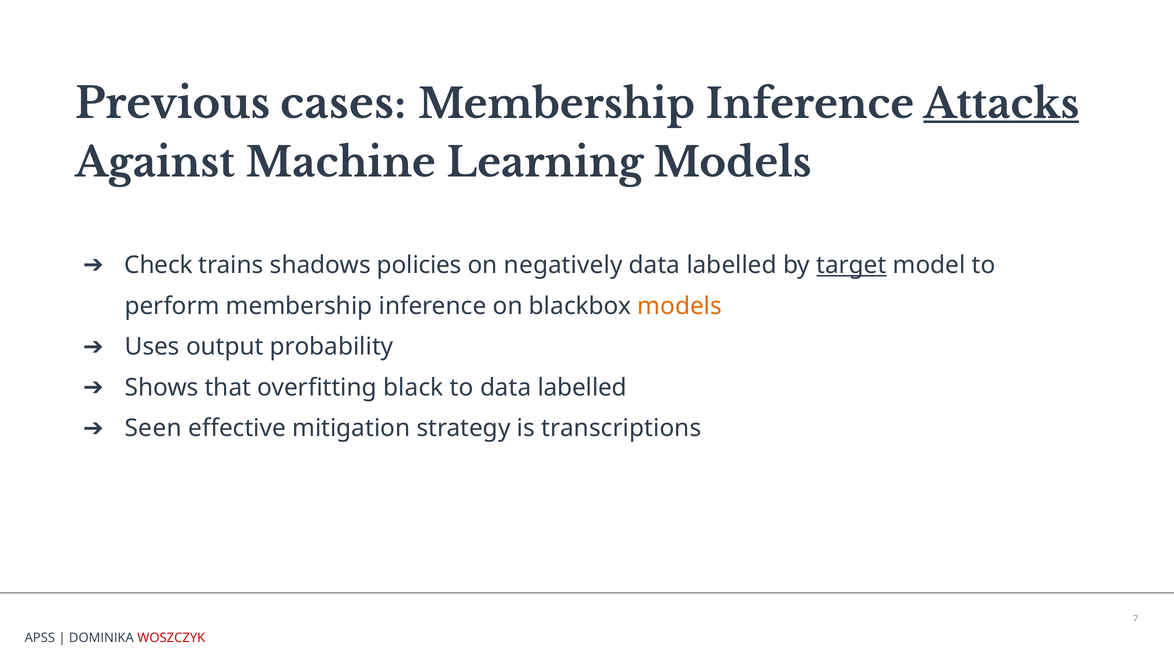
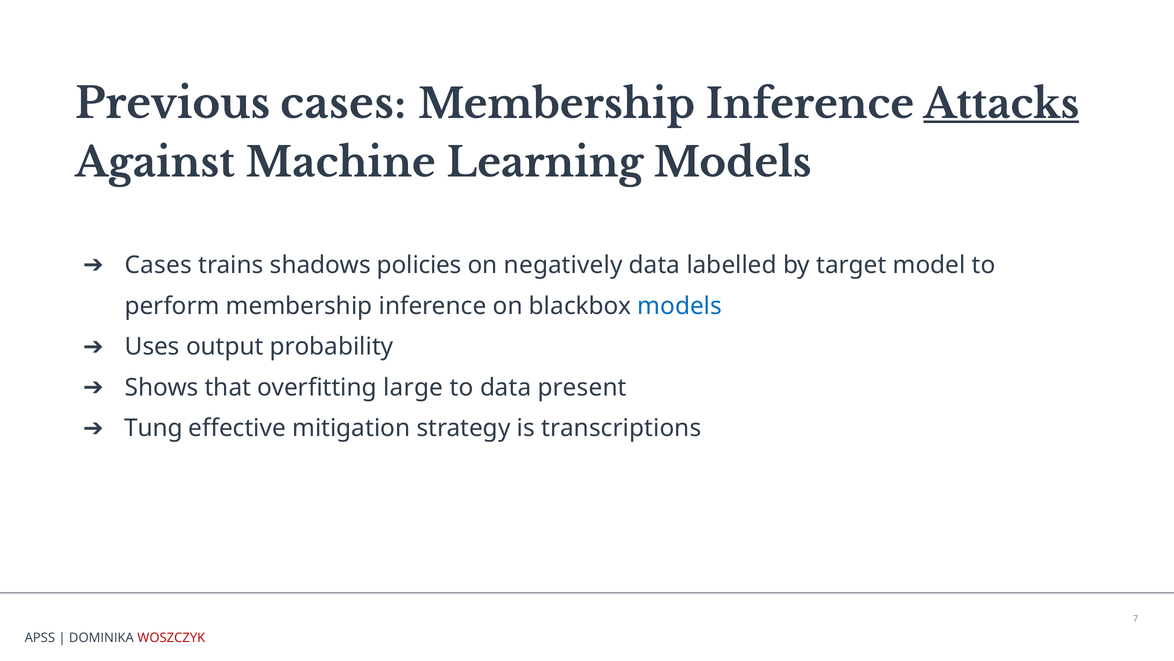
Check at (158, 265): Check -> Cases
target underline: present -> none
models at (680, 306) colour: orange -> blue
black: black -> large
to data labelled: labelled -> present
Seen: Seen -> Tung
